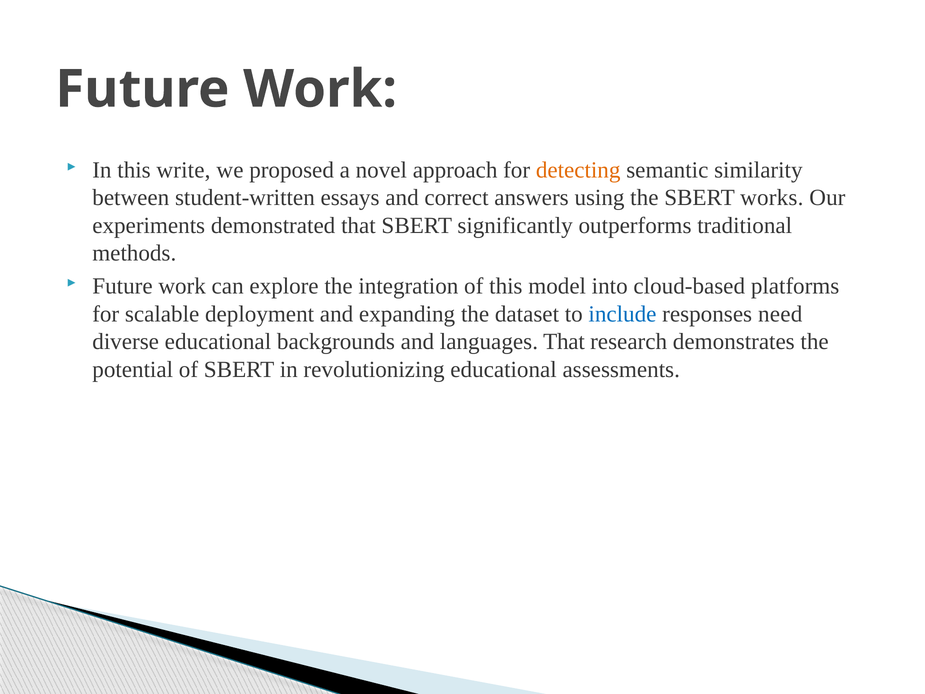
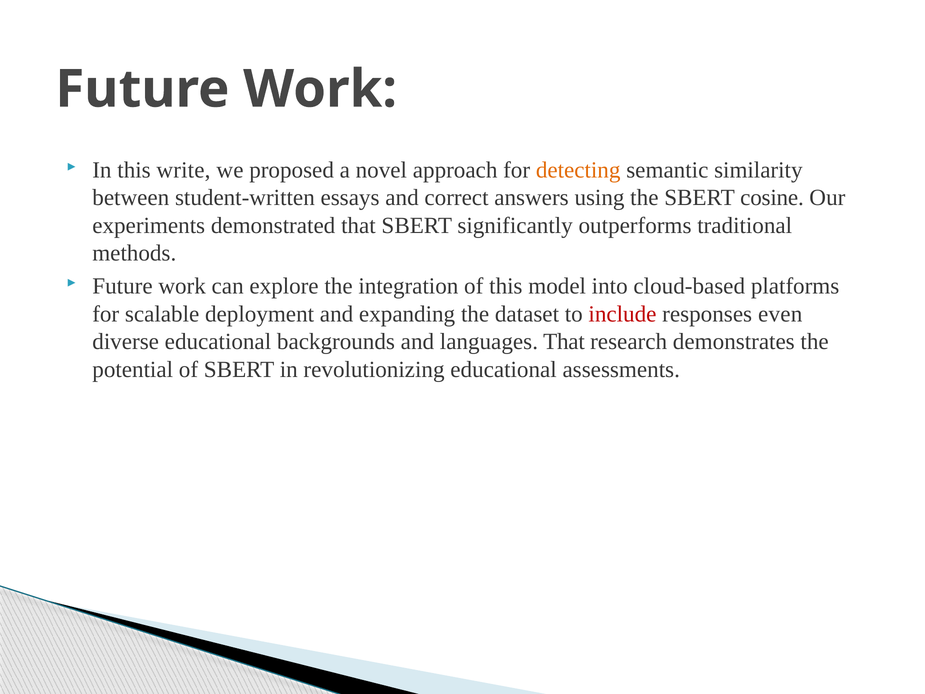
works: works -> cosine
include colour: blue -> red
need: need -> even
